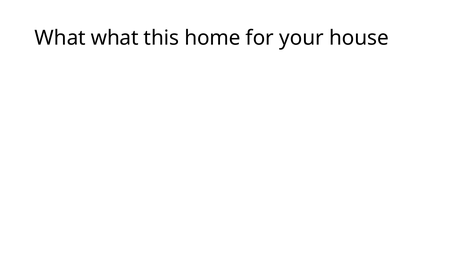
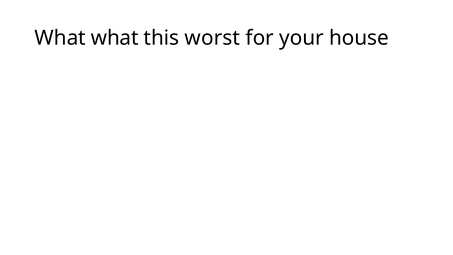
home: home -> worst
